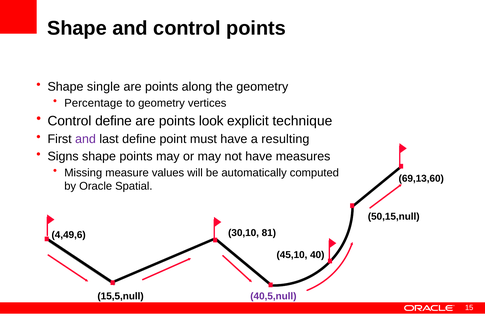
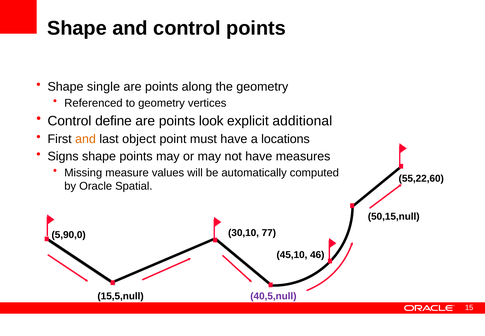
Percentage: Percentage -> Referenced
technique: technique -> additional
and at (86, 139) colour: purple -> orange
last define: define -> object
resulting: resulting -> locations
69,13,60: 69,13,60 -> 55,22,60
4,49,6: 4,49,6 -> 5,90,0
81: 81 -> 77
40: 40 -> 46
